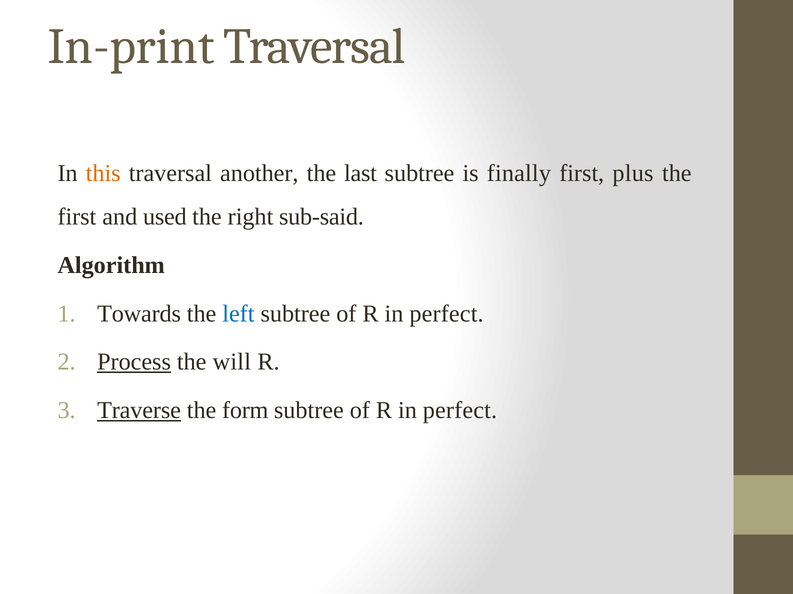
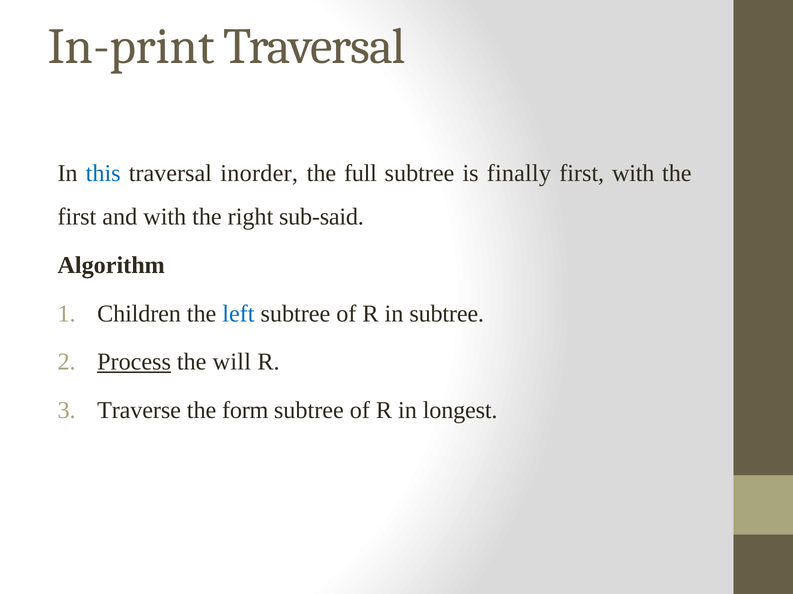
this colour: orange -> blue
another: another -> inorder
last: last -> full
first plus: plus -> with
and used: used -> with
Towards: Towards -> Children
perfect at (447, 314): perfect -> subtree
Traverse underline: present -> none
perfect at (460, 411): perfect -> longest
